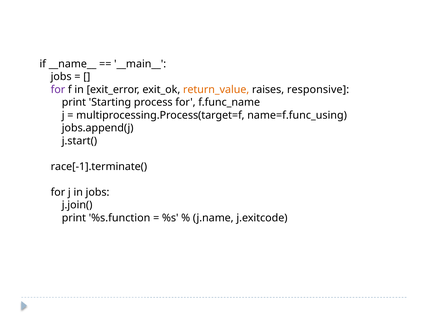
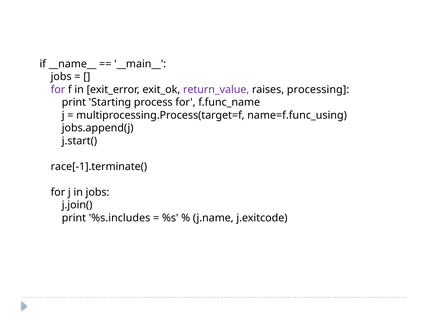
return_value colour: orange -> purple
responsive: responsive -> processing
%s.function: %s.function -> %s.includes
